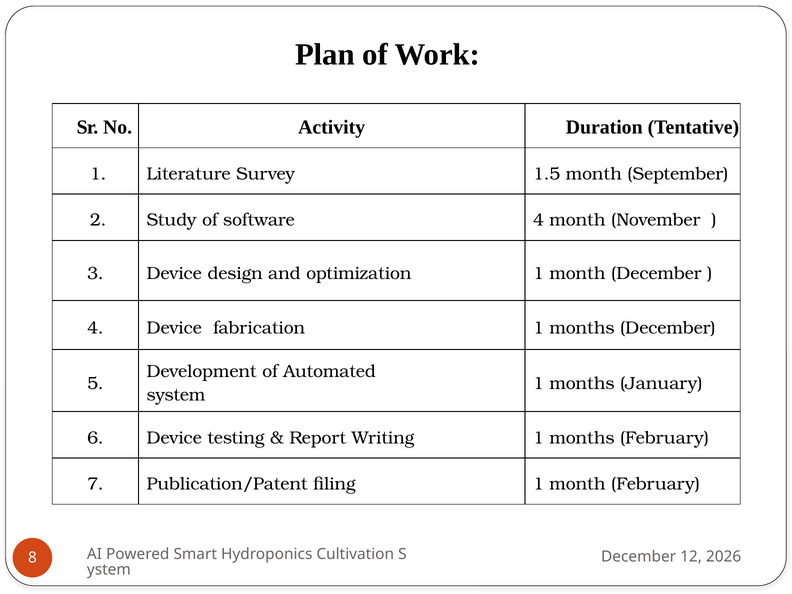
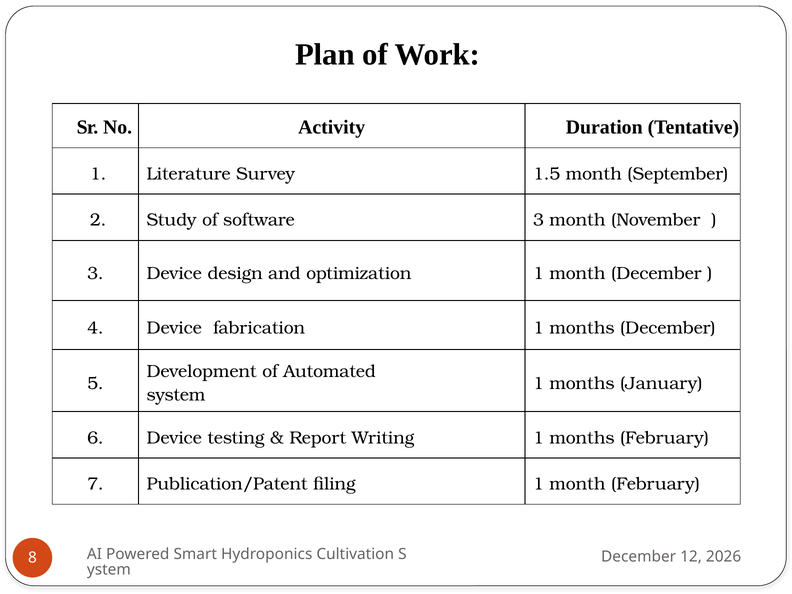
software 4: 4 -> 3
